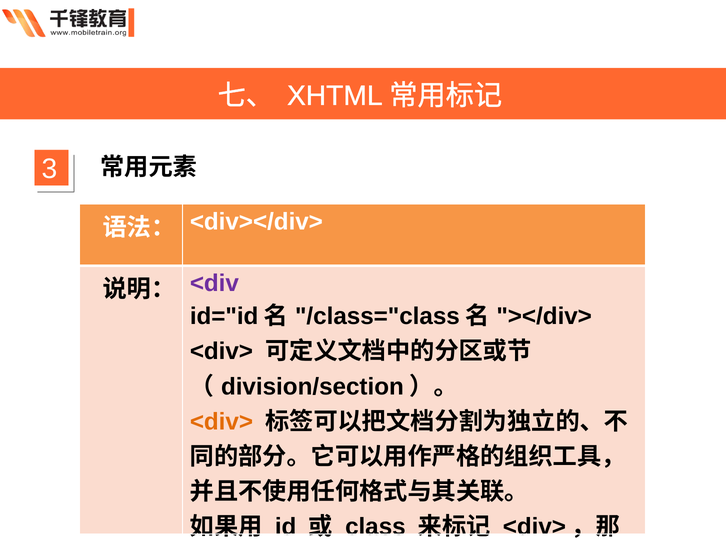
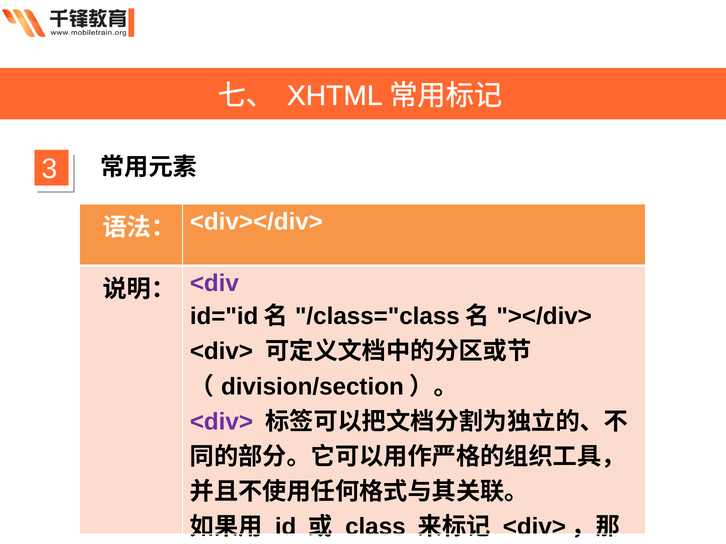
<div> at (221, 422) colour: orange -> purple
